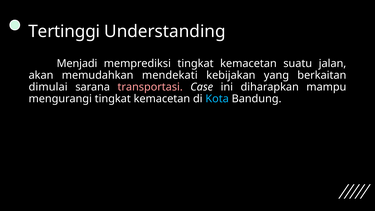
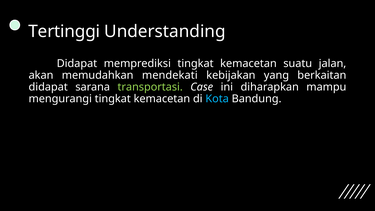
Menjadi at (77, 63): Menjadi -> Didapat
dimulai at (48, 87): dimulai -> didapat
transportasi colour: pink -> light green
